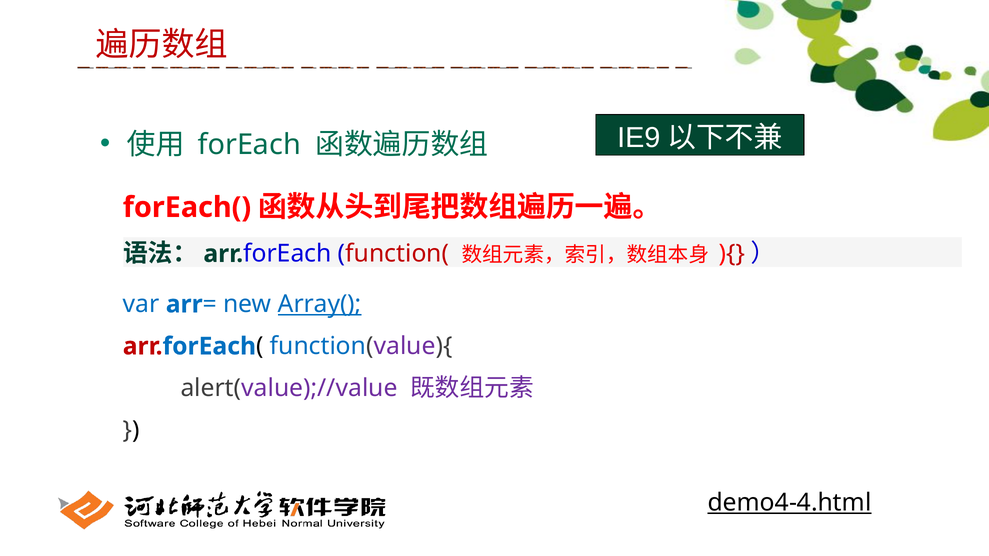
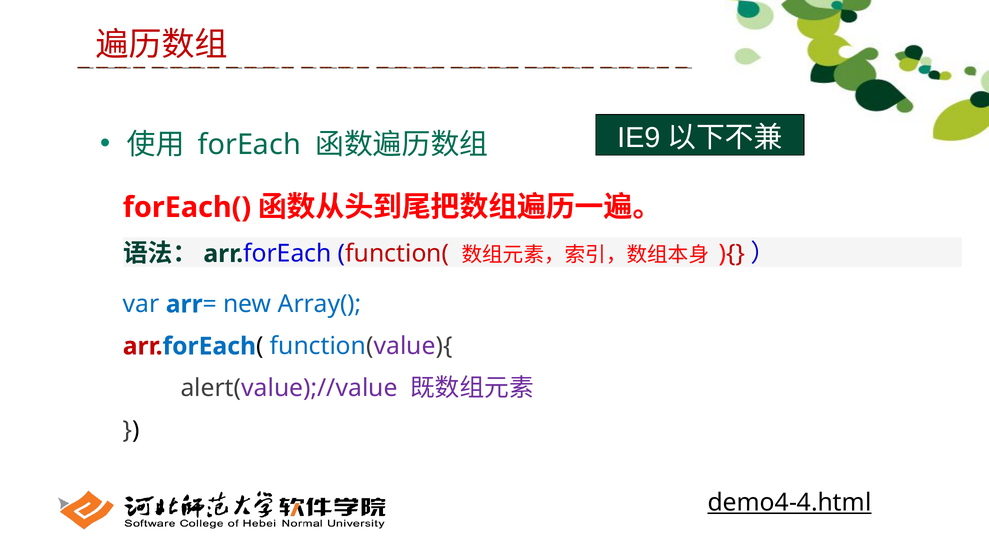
Array( underline: present -> none
